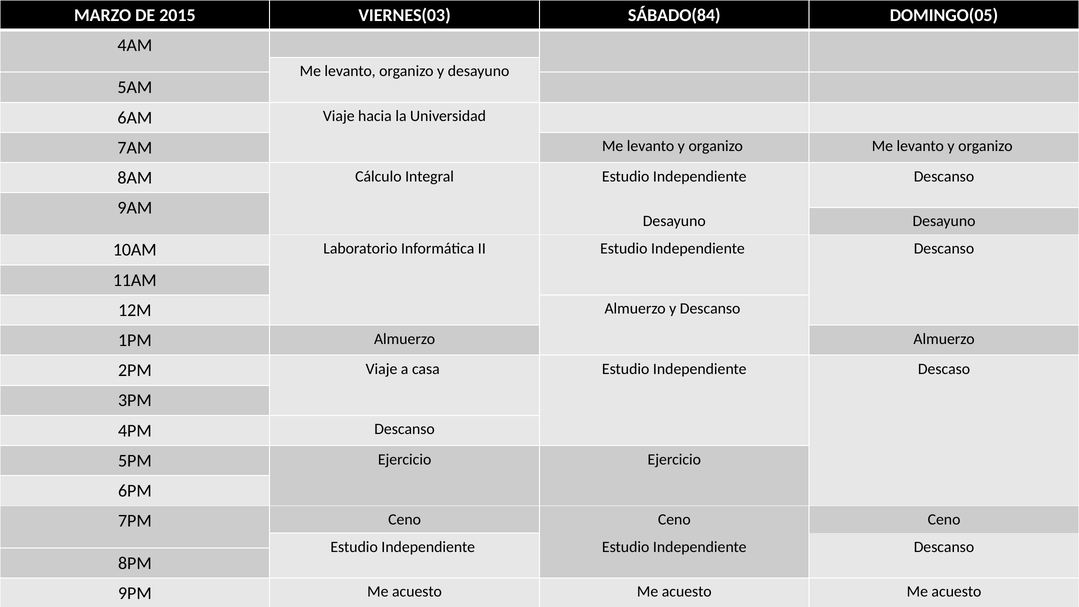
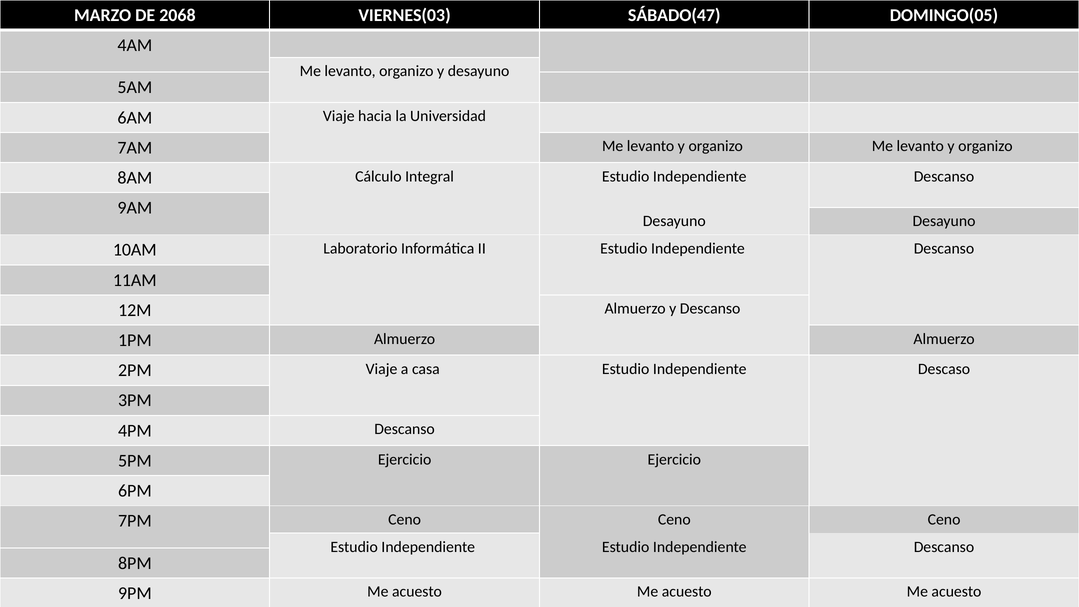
2015: 2015 -> 2068
SÁBADO(84: SÁBADO(84 -> SÁBADO(47
